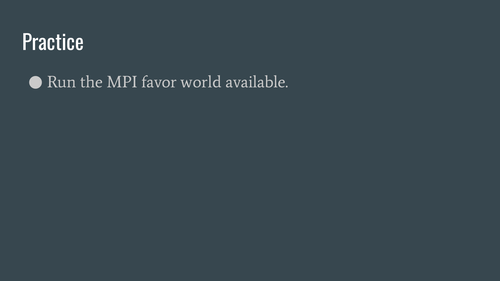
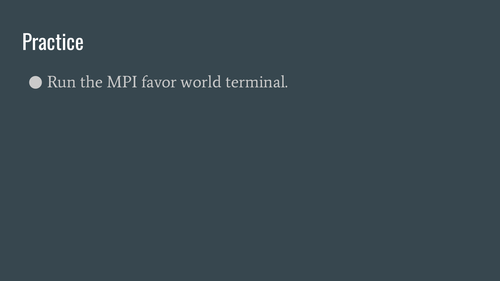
available: available -> terminal
